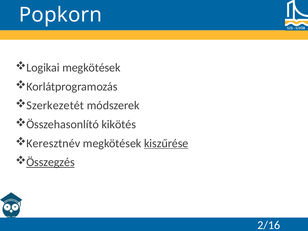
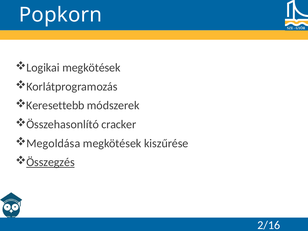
Szerkezetét: Szerkezetét -> Keresettebb
kikötés: kikötés -> cracker
Keresztnév: Keresztnév -> Megoldása
kiszűrése underline: present -> none
